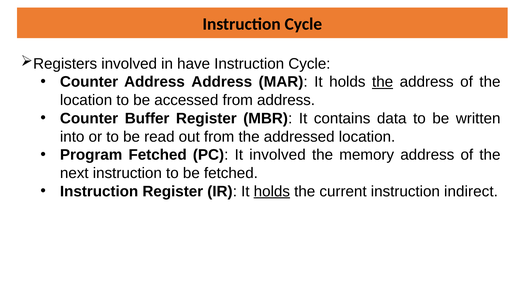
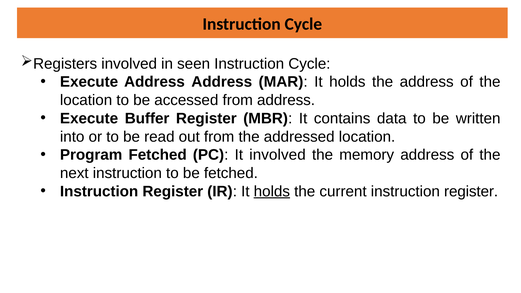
have: have -> seen
Counter at (89, 82): Counter -> Execute
the at (383, 82) underline: present -> none
Counter at (89, 118): Counter -> Execute
current instruction indirect: indirect -> register
